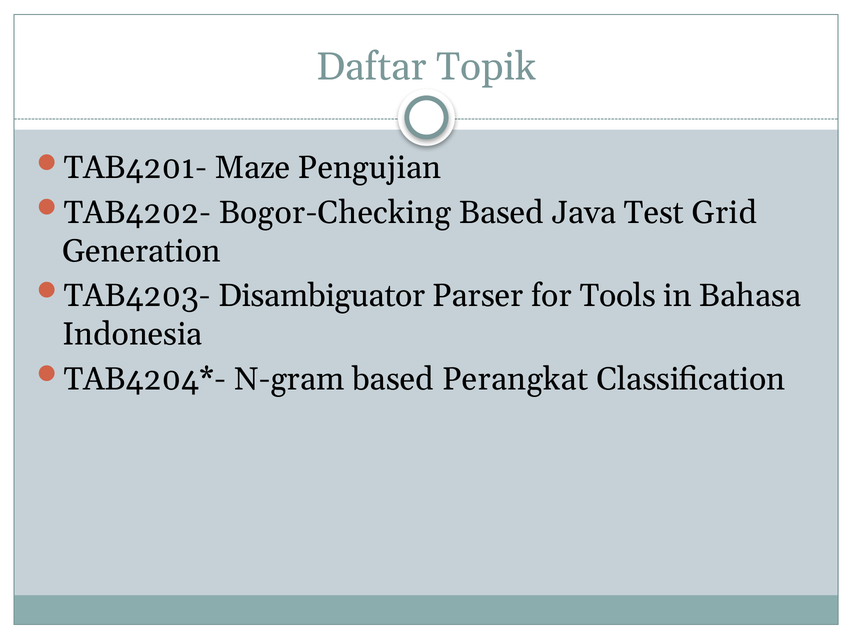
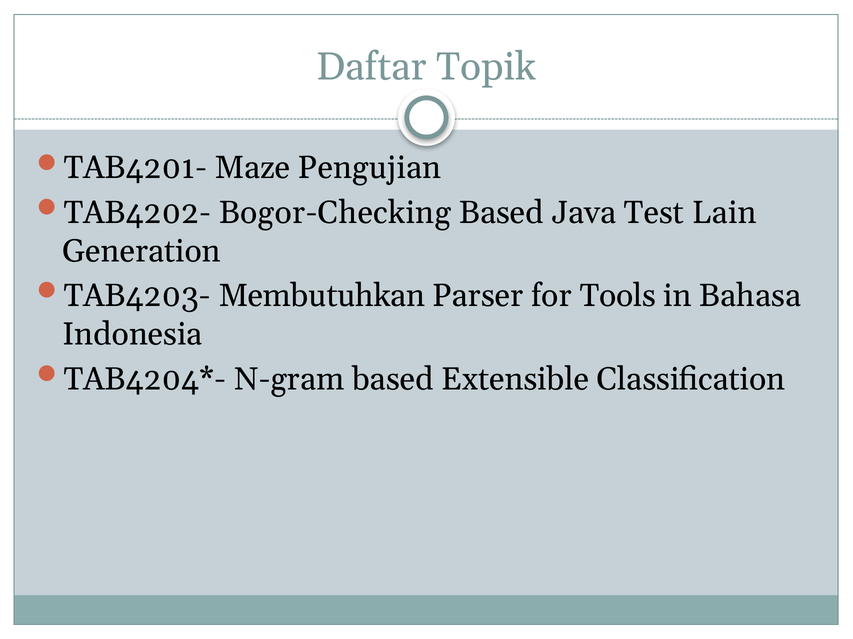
Grid: Grid -> Lain
Disambiguator: Disambiguator -> Membutuhkan
Perangkat: Perangkat -> Extensible
